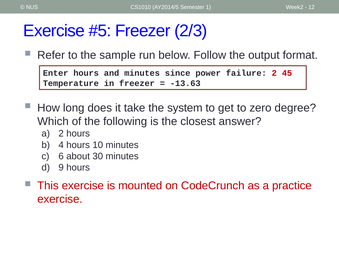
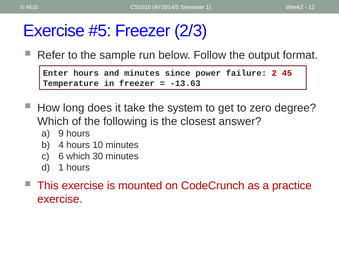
a 2: 2 -> 9
6 about: about -> which
9 at (61, 168): 9 -> 1
